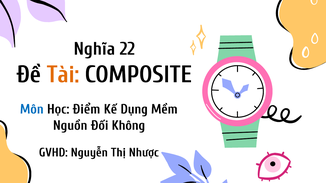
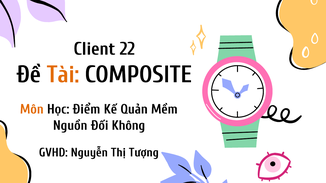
Nghĩa: Nghĩa -> Client
Môn colour: blue -> orange
Dụng: Dụng -> Quản
Nhược: Nhược -> Tượng
